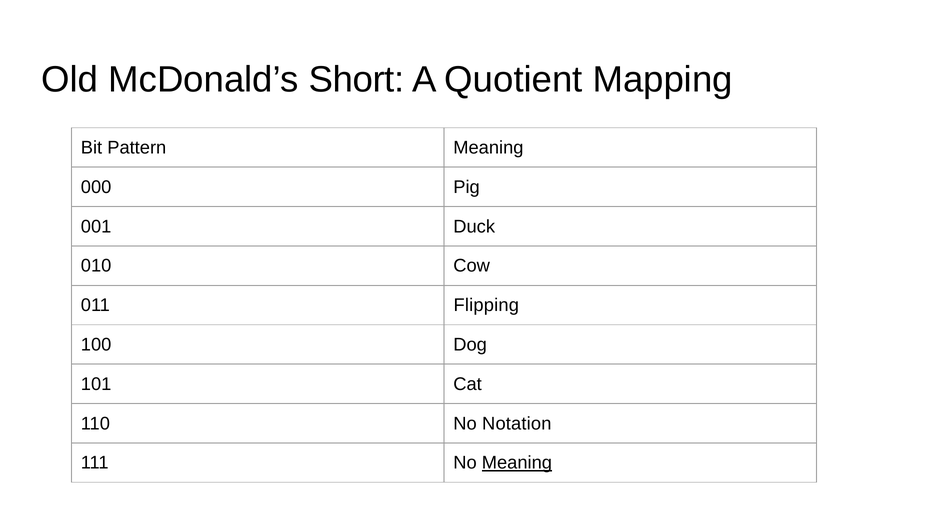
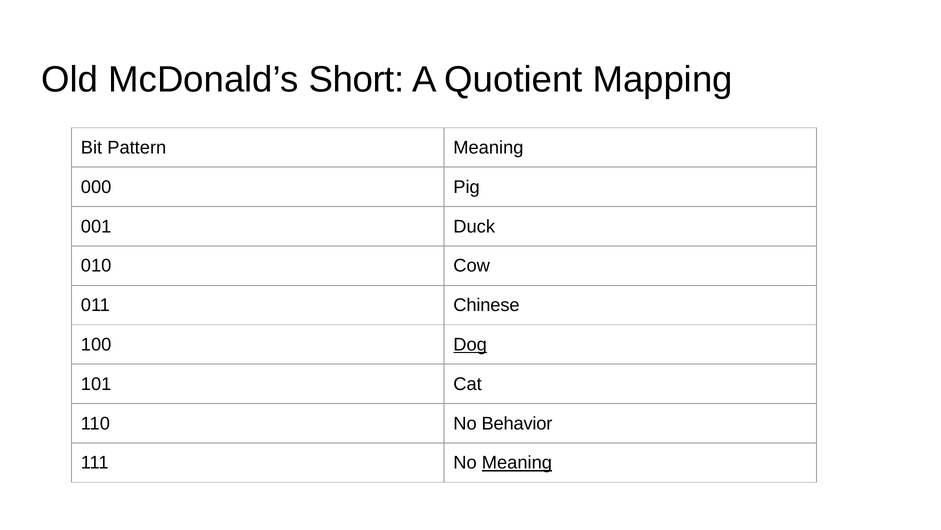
Flipping: Flipping -> Chinese
Dog underline: none -> present
Notation: Notation -> Behavior
